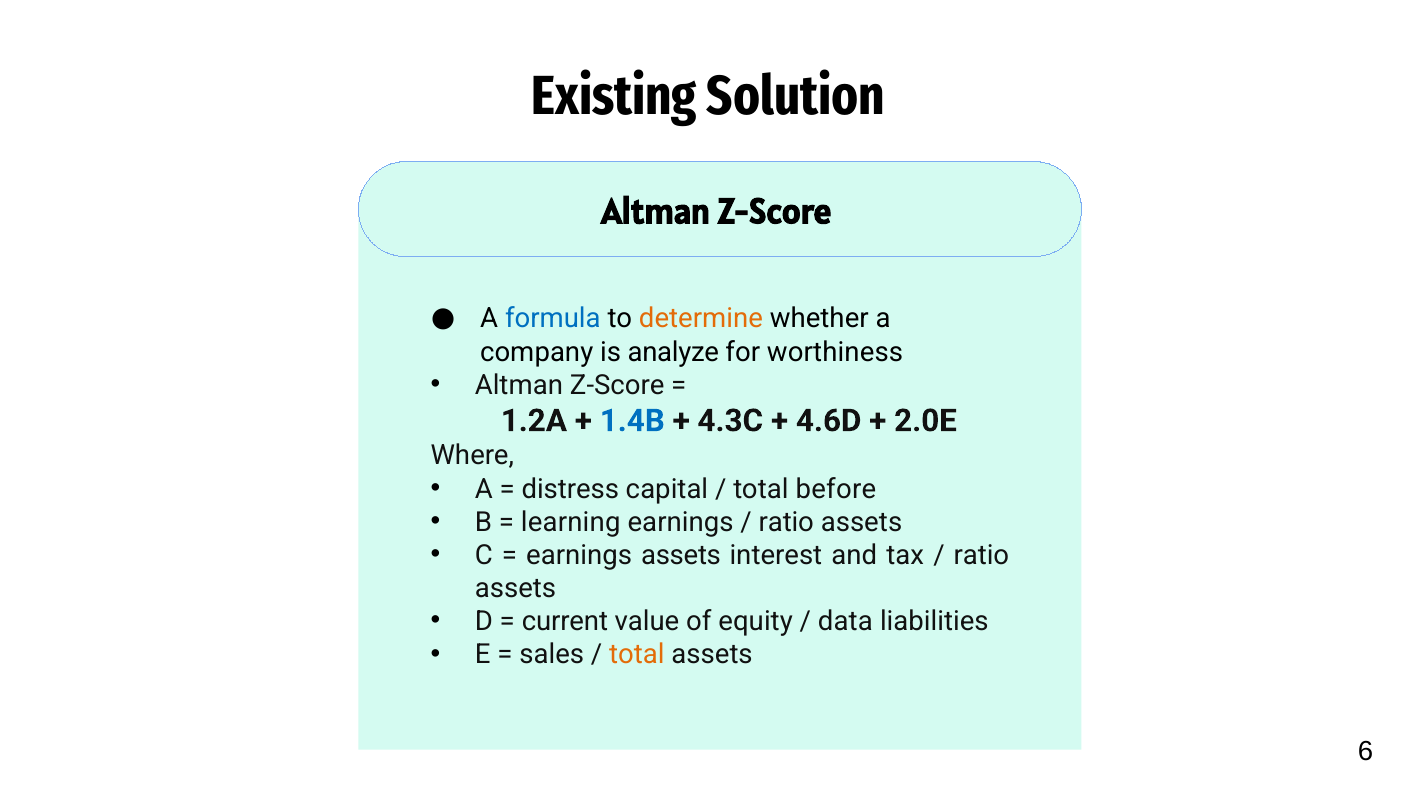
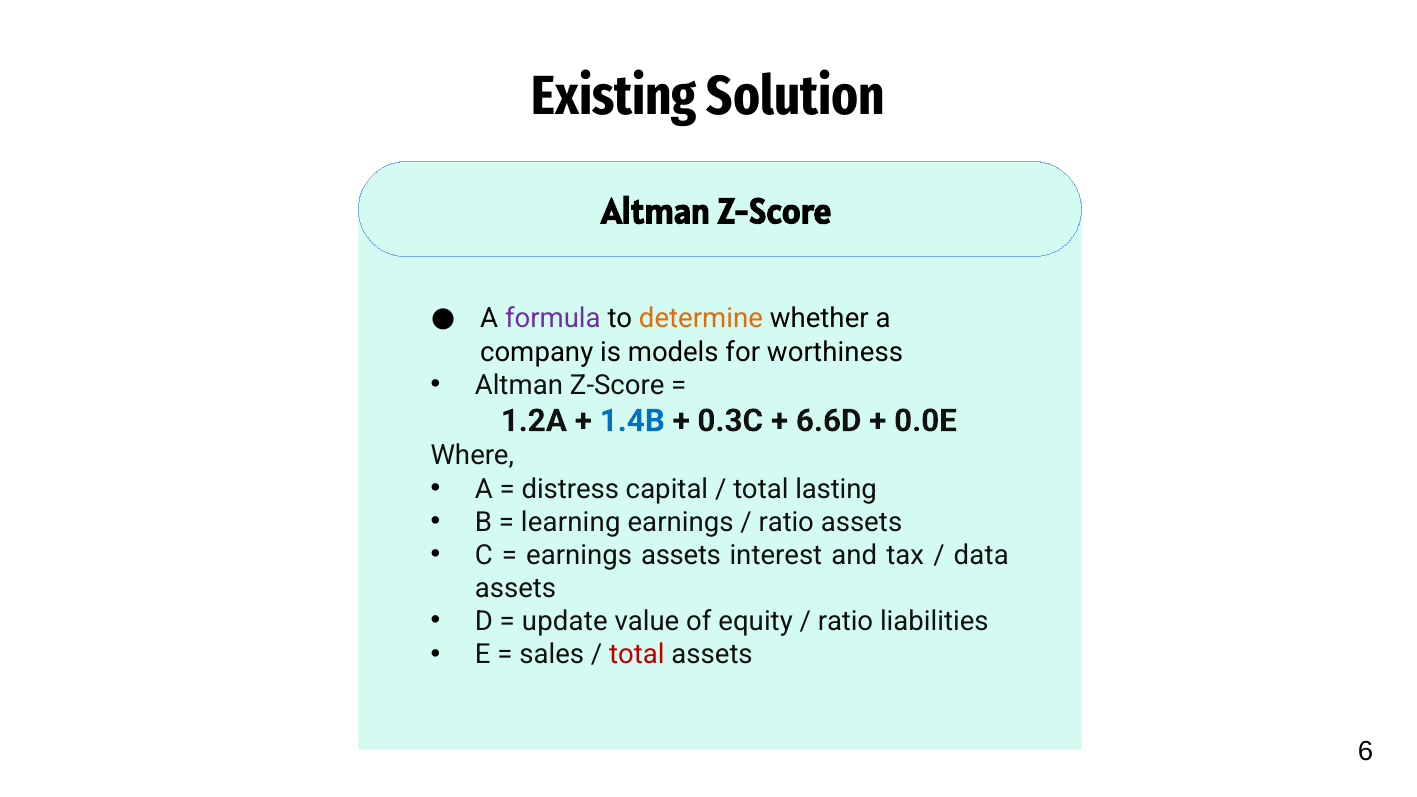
formula colour: blue -> purple
analyze: analyze -> models
4.3C: 4.3C -> 0.3C
4.6D: 4.6D -> 6.6D
2.0E: 2.0E -> 0.0E
before: before -> lasting
ratio at (981, 555): ratio -> data
current: current -> update
data at (845, 621): data -> ratio
total at (637, 654) colour: orange -> red
